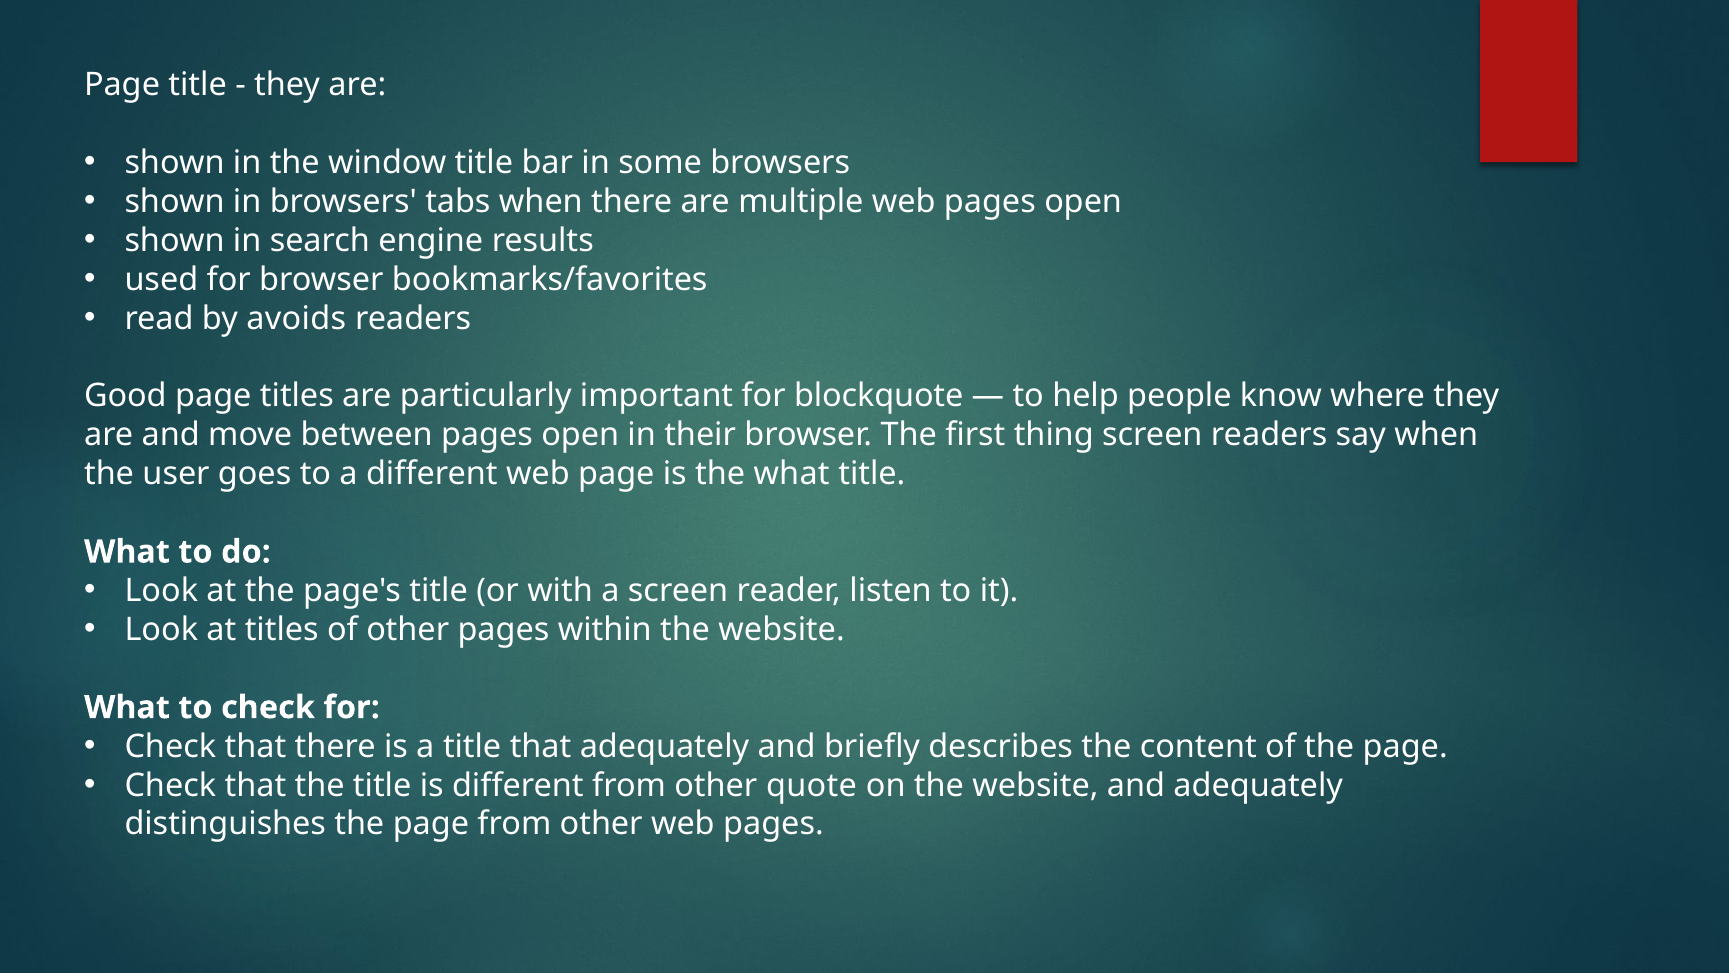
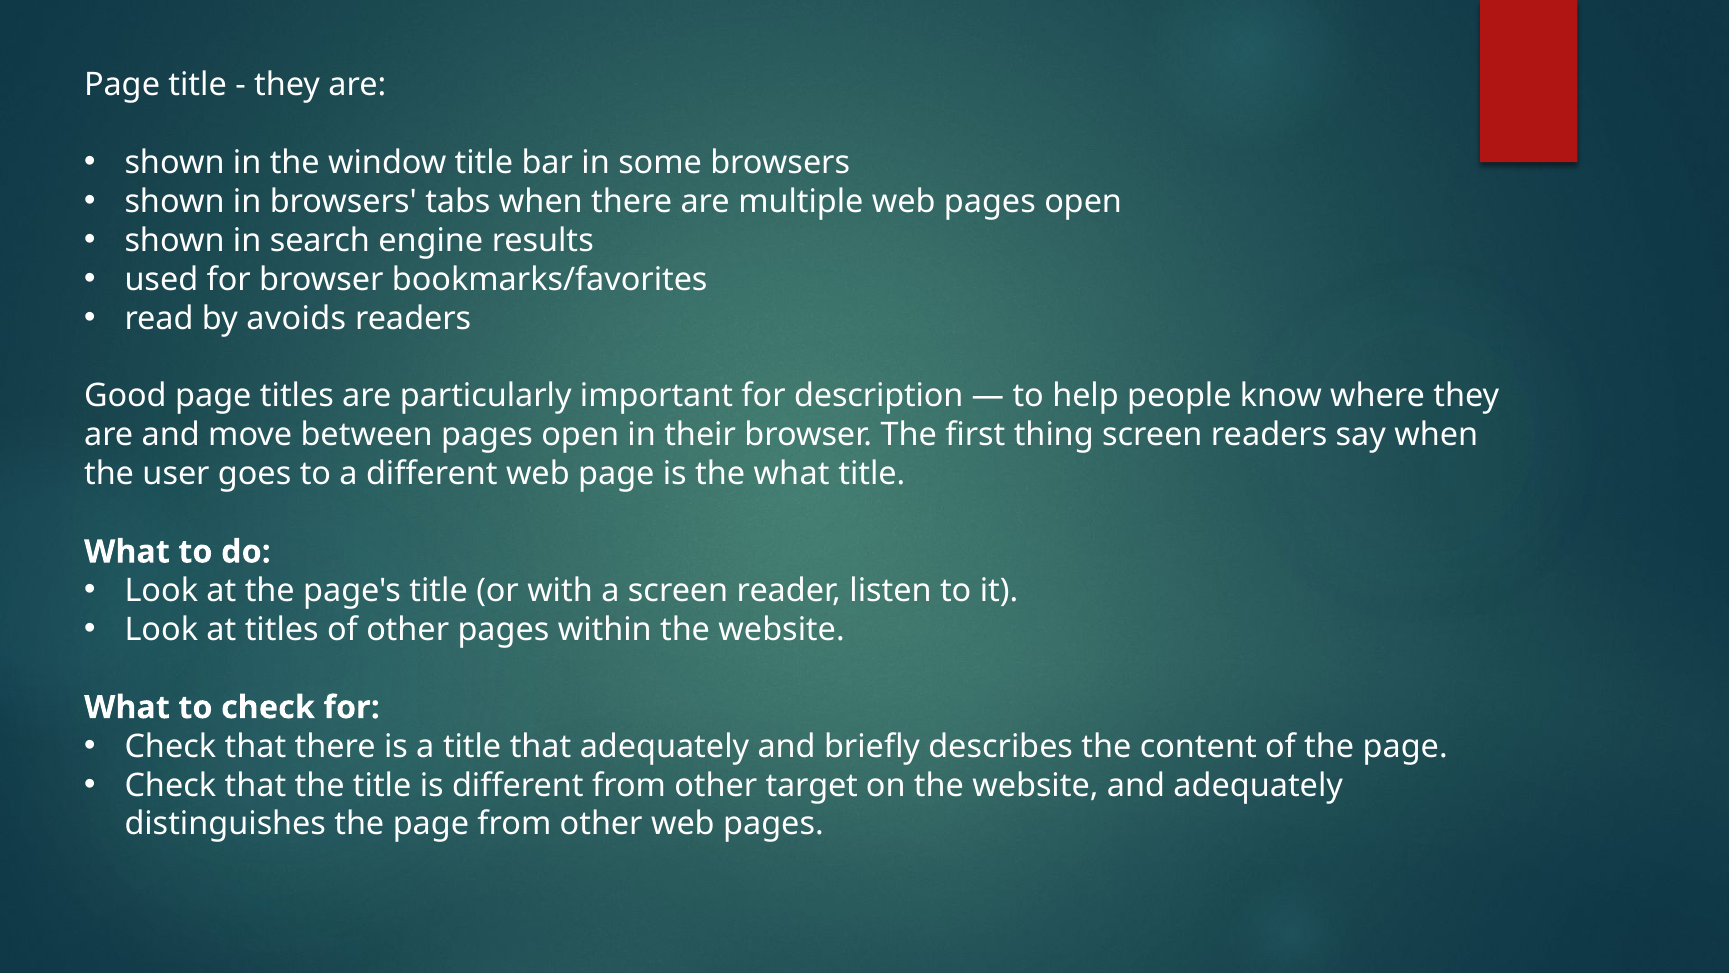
blockquote: blockquote -> description
quote: quote -> target
